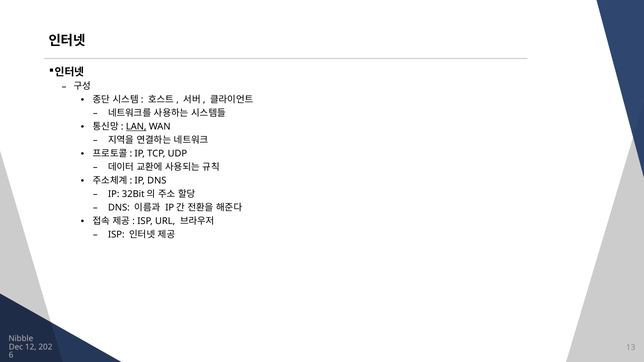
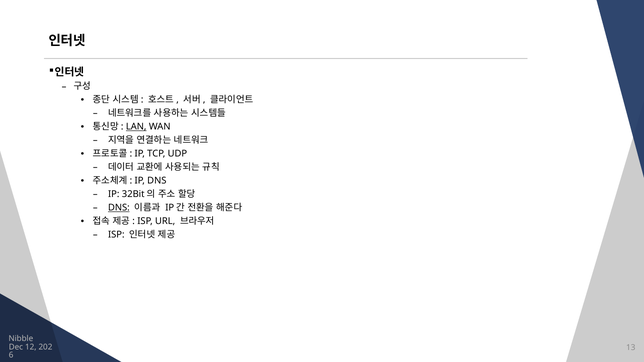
DNS at (119, 208) underline: none -> present
